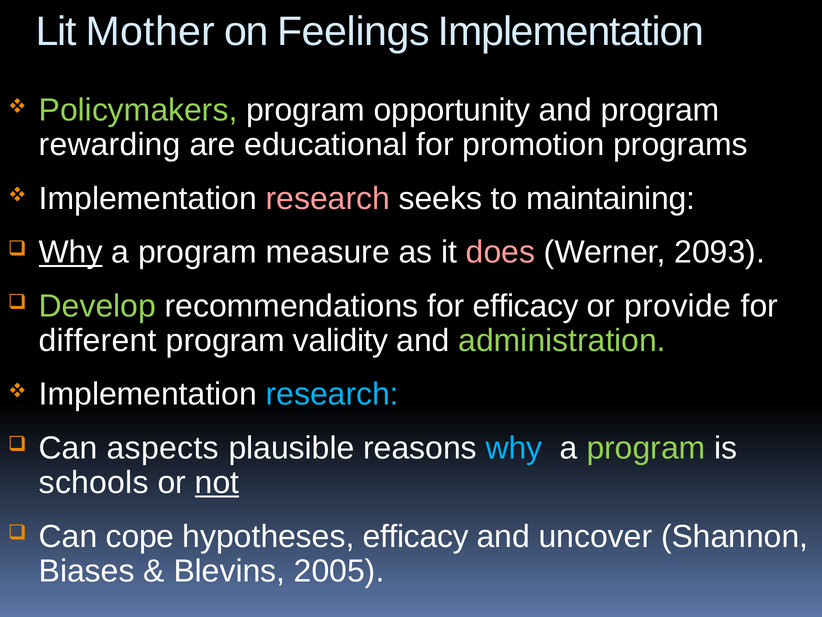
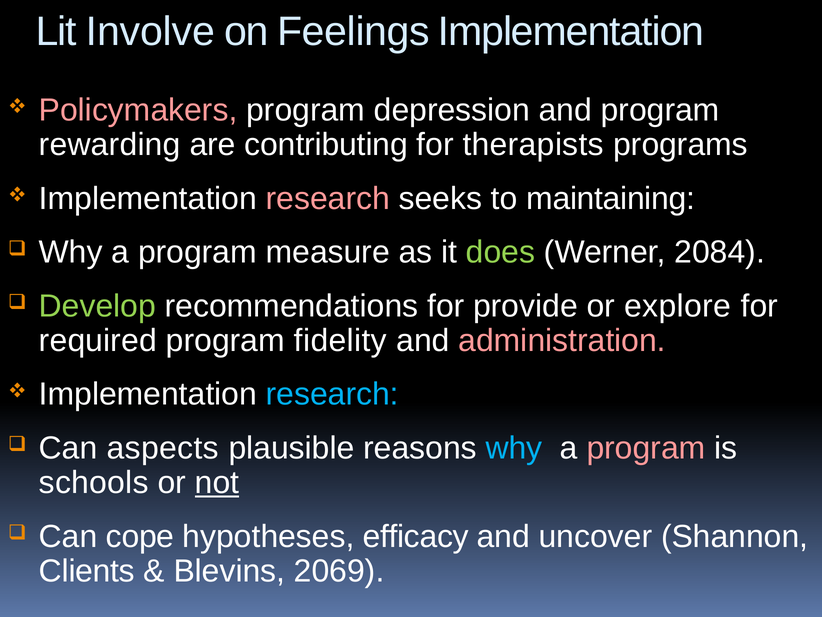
Mother: Mother -> Involve
Policymakers colour: light green -> pink
opportunity: opportunity -> depression
educational: educational -> contributing
promotion: promotion -> therapists
Why at (71, 252) underline: present -> none
does colour: pink -> light green
2093: 2093 -> 2084
for efficacy: efficacy -> provide
provide: provide -> explore
different: different -> required
validity: validity -> fidelity
administration colour: light green -> pink
program at (646, 448) colour: light green -> pink
Biases: Biases -> Clients
2005: 2005 -> 2069
